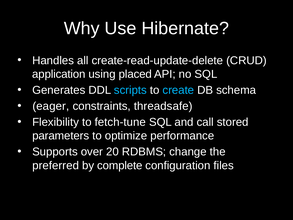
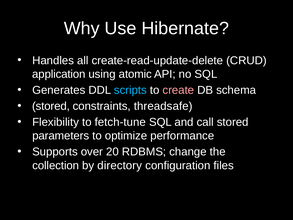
placed: placed -> atomic
create colour: light blue -> pink
eager at (51, 106): eager -> stored
preferred: preferred -> collection
complete: complete -> directory
